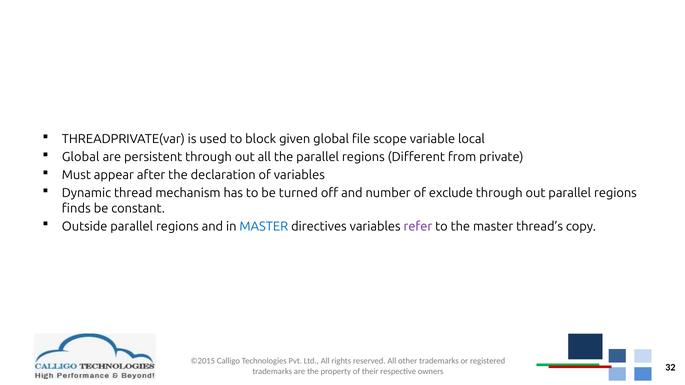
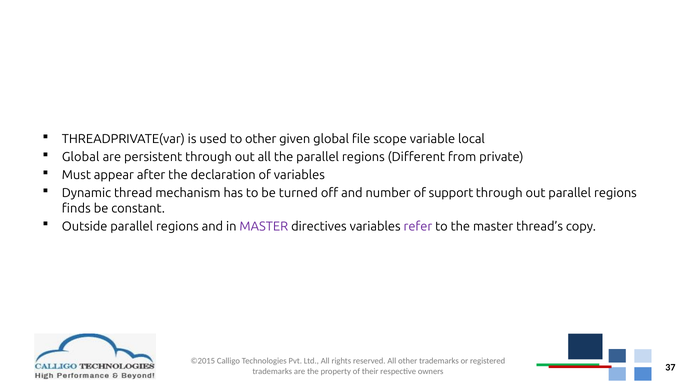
to block: block -> other
exclude: exclude -> support
MASTER at (264, 227) colour: blue -> purple
32: 32 -> 37
